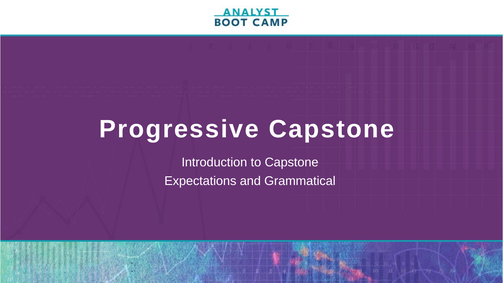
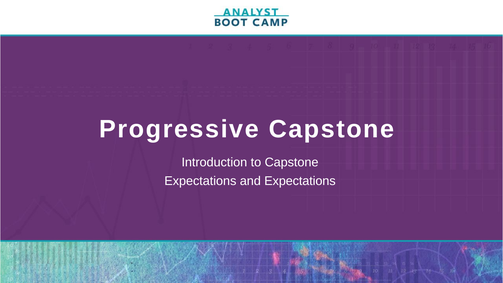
and Grammatical: Grammatical -> Expectations
